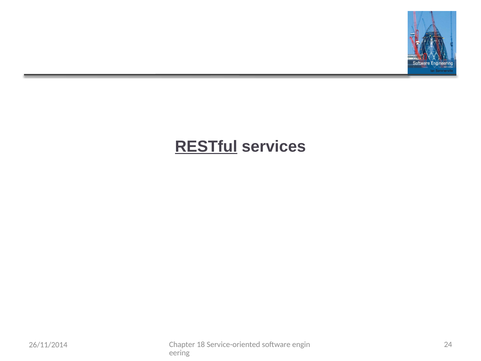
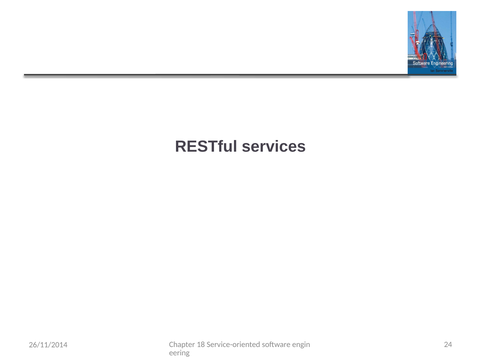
RESTful underline: present -> none
